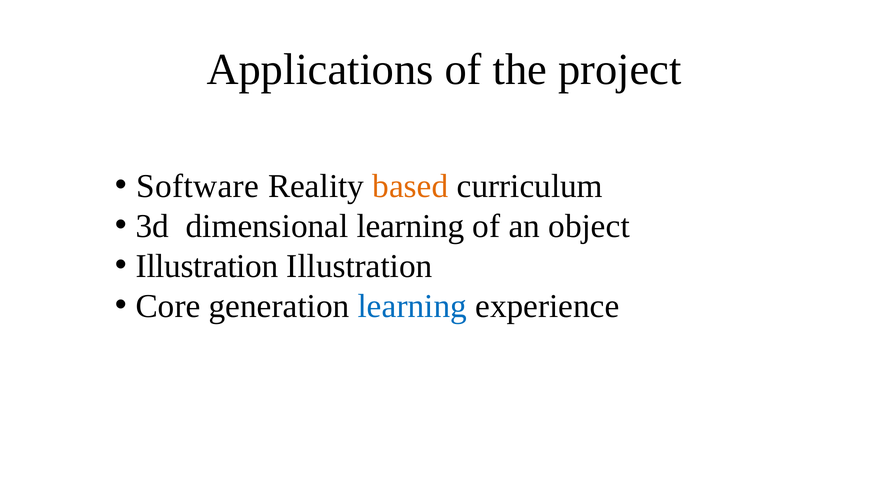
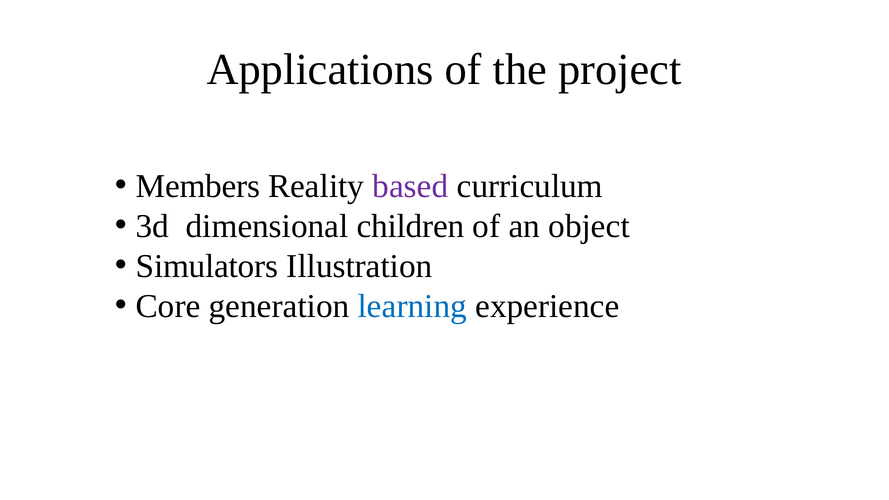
Software: Software -> Members
based colour: orange -> purple
dimensional learning: learning -> children
Illustration at (207, 266): Illustration -> Simulators
